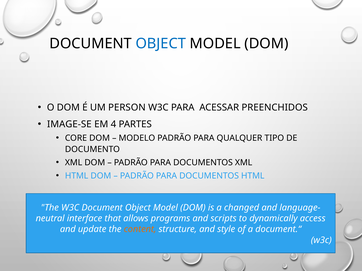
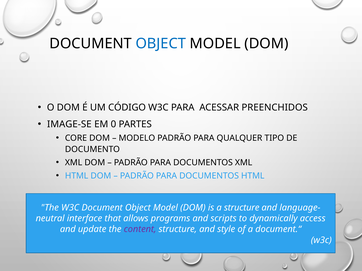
PERSON: PERSON -> CÓDIGO
4: 4 -> 0
a changed: changed -> structure
content colour: orange -> purple
